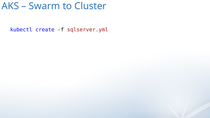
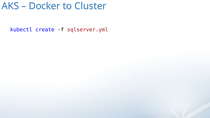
Swarm: Swarm -> Docker
